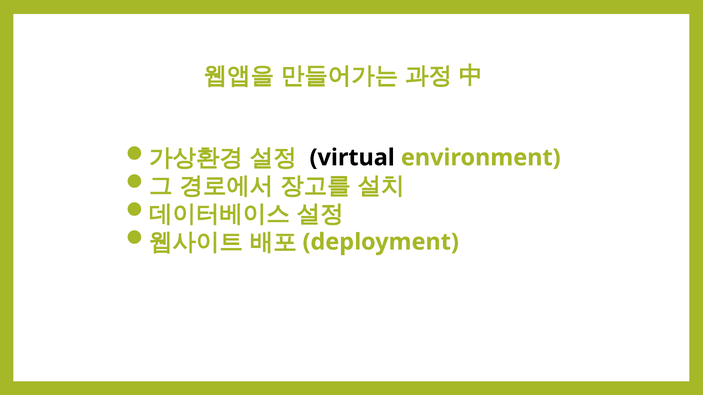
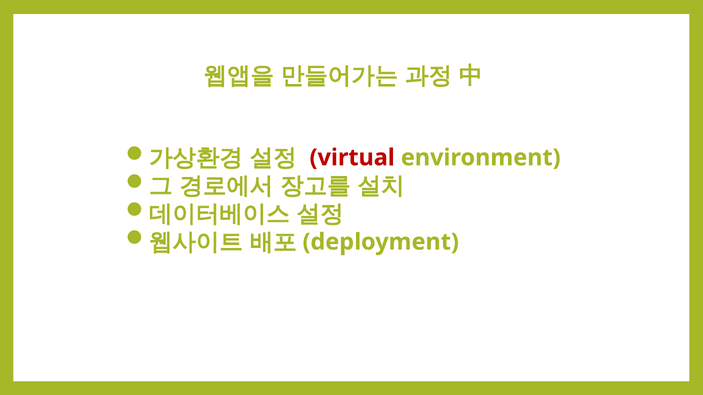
virtual colour: black -> red
